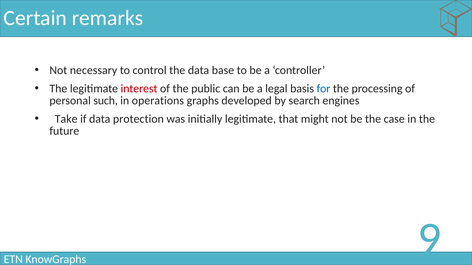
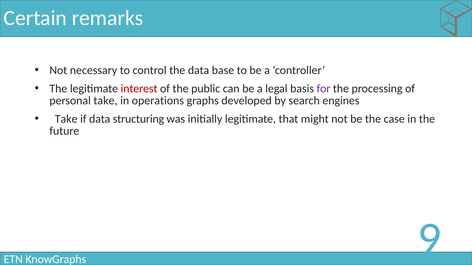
for colour: blue -> purple
personal such: such -> take
protection: protection -> structuring
